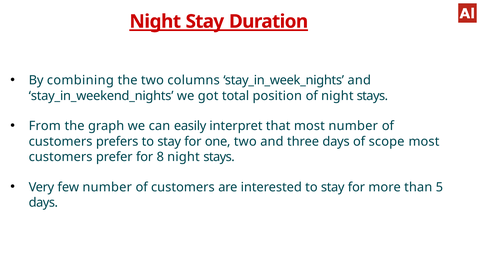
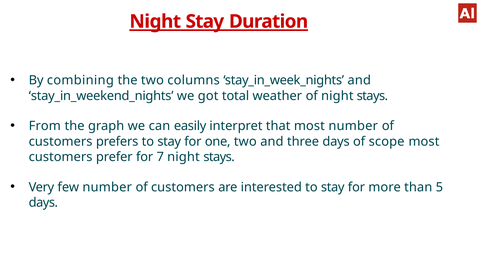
position: position -> weather
8: 8 -> 7
